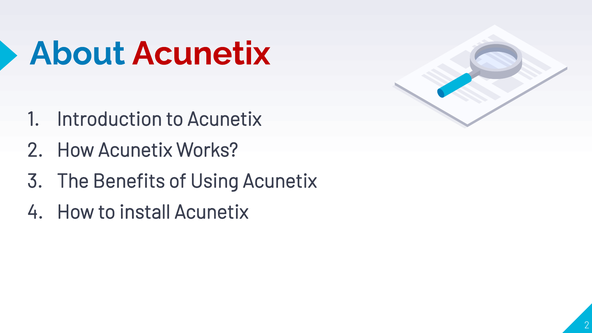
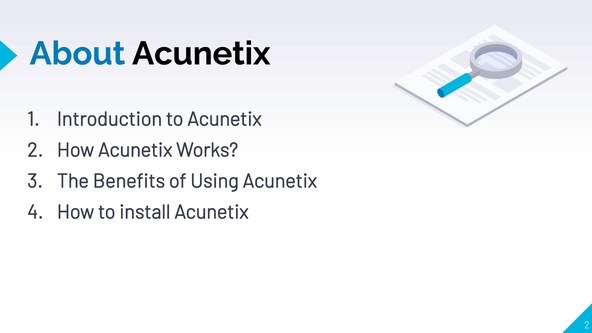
Acunetix at (201, 54) colour: red -> black
